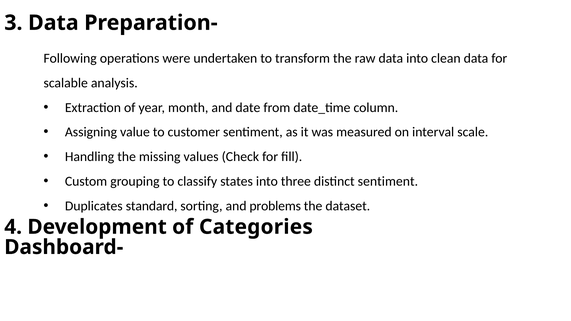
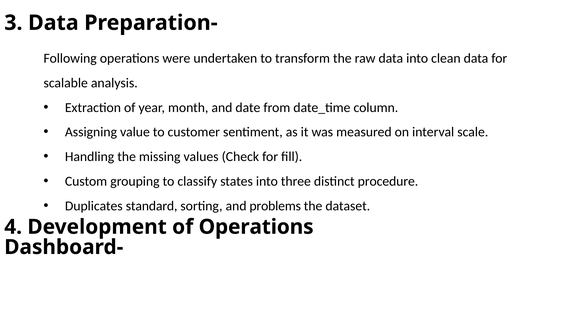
distinct sentiment: sentiment -> procedure
of Categories: Categories -> Operations
